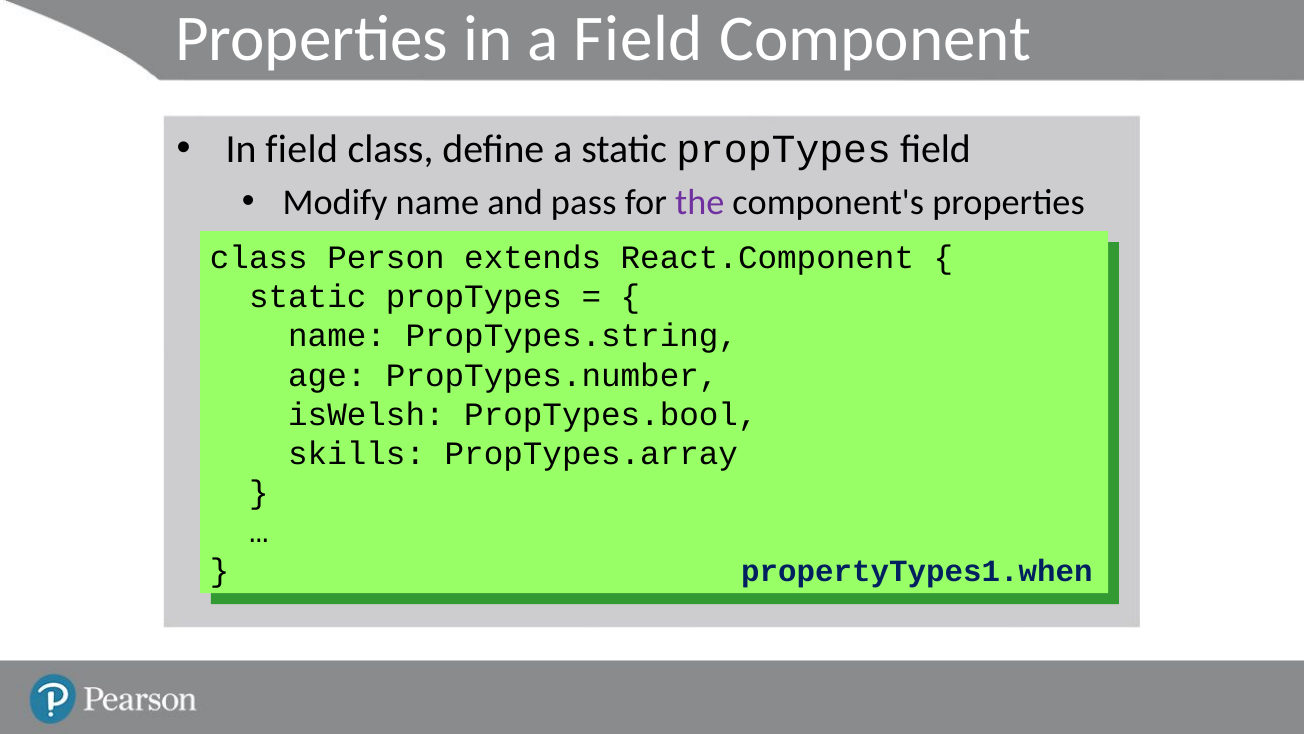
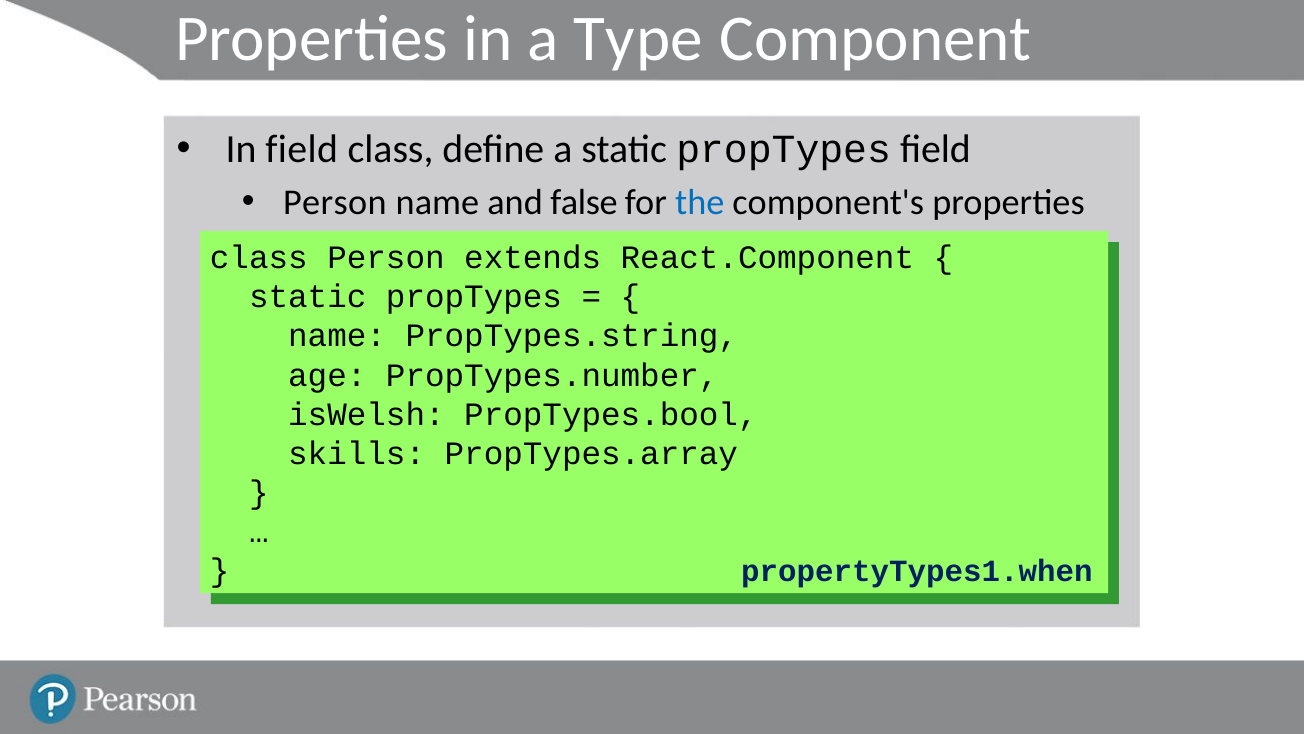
Field at (638, 39): Field -> Type
Modify at (335, 202): Modify -> Person
pass: pass -> false
the colour: purple -> blue
